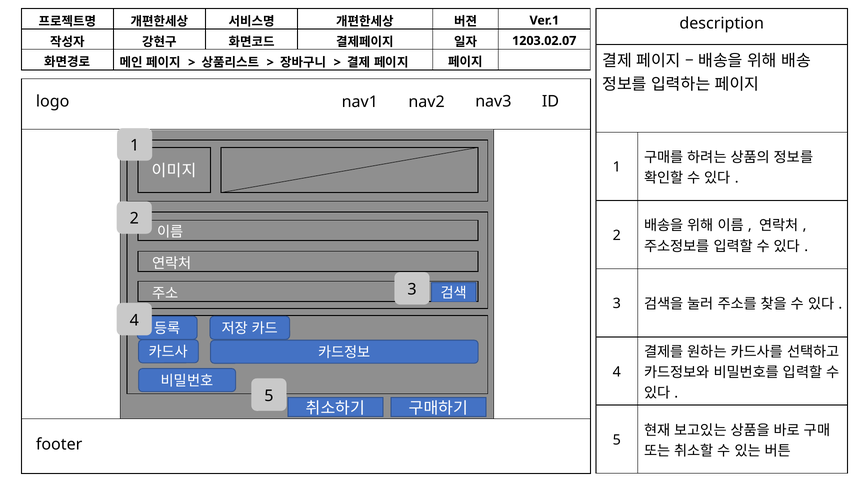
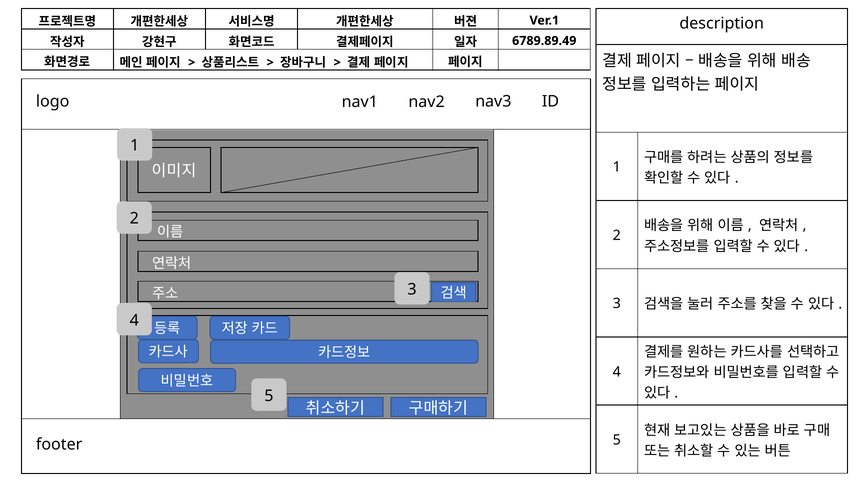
1203.02.07: 1203.02.07 -> 6789.89.49
